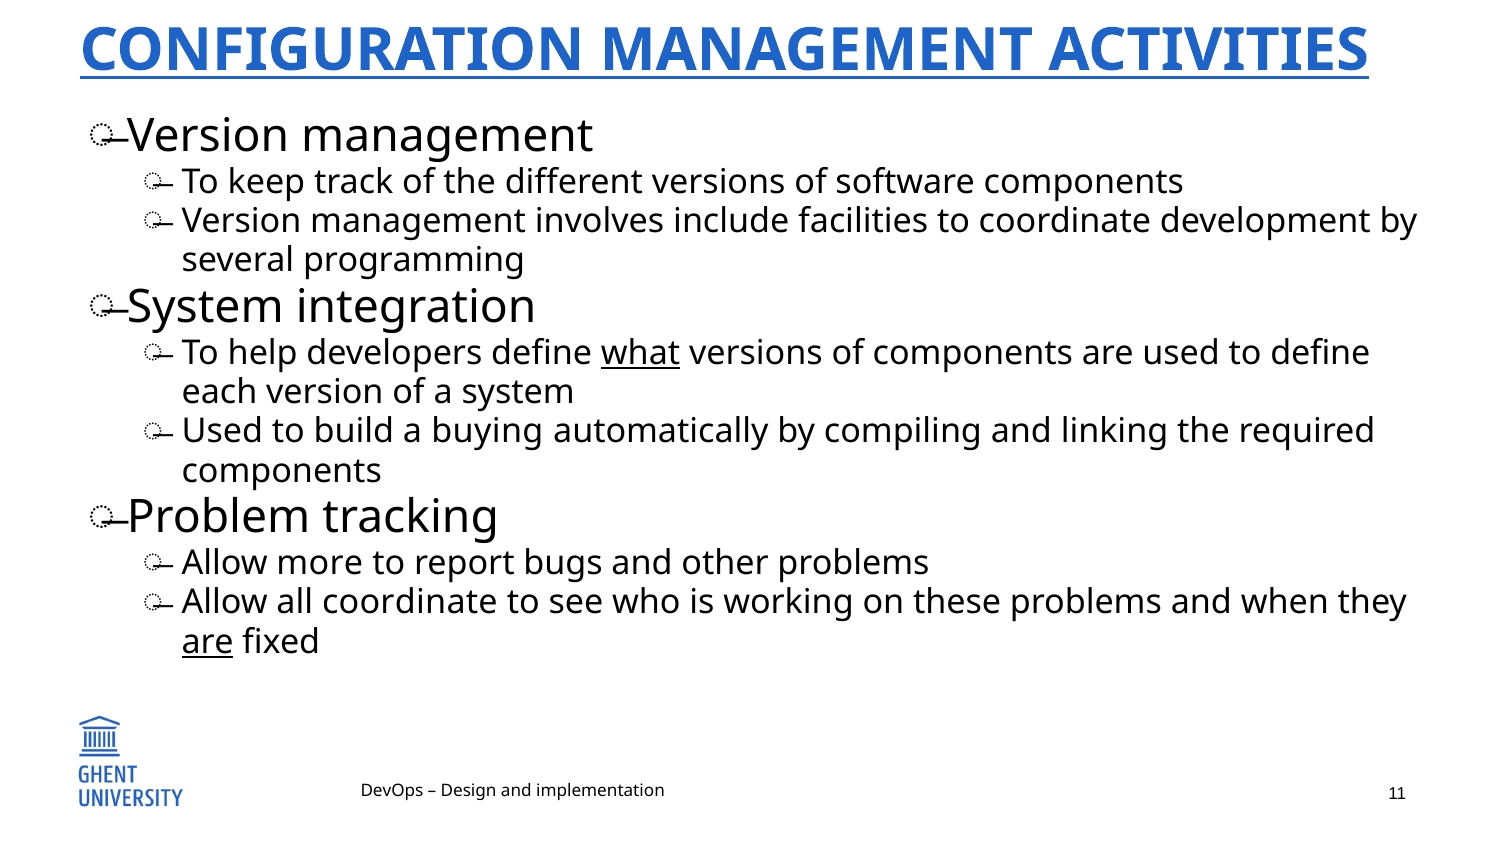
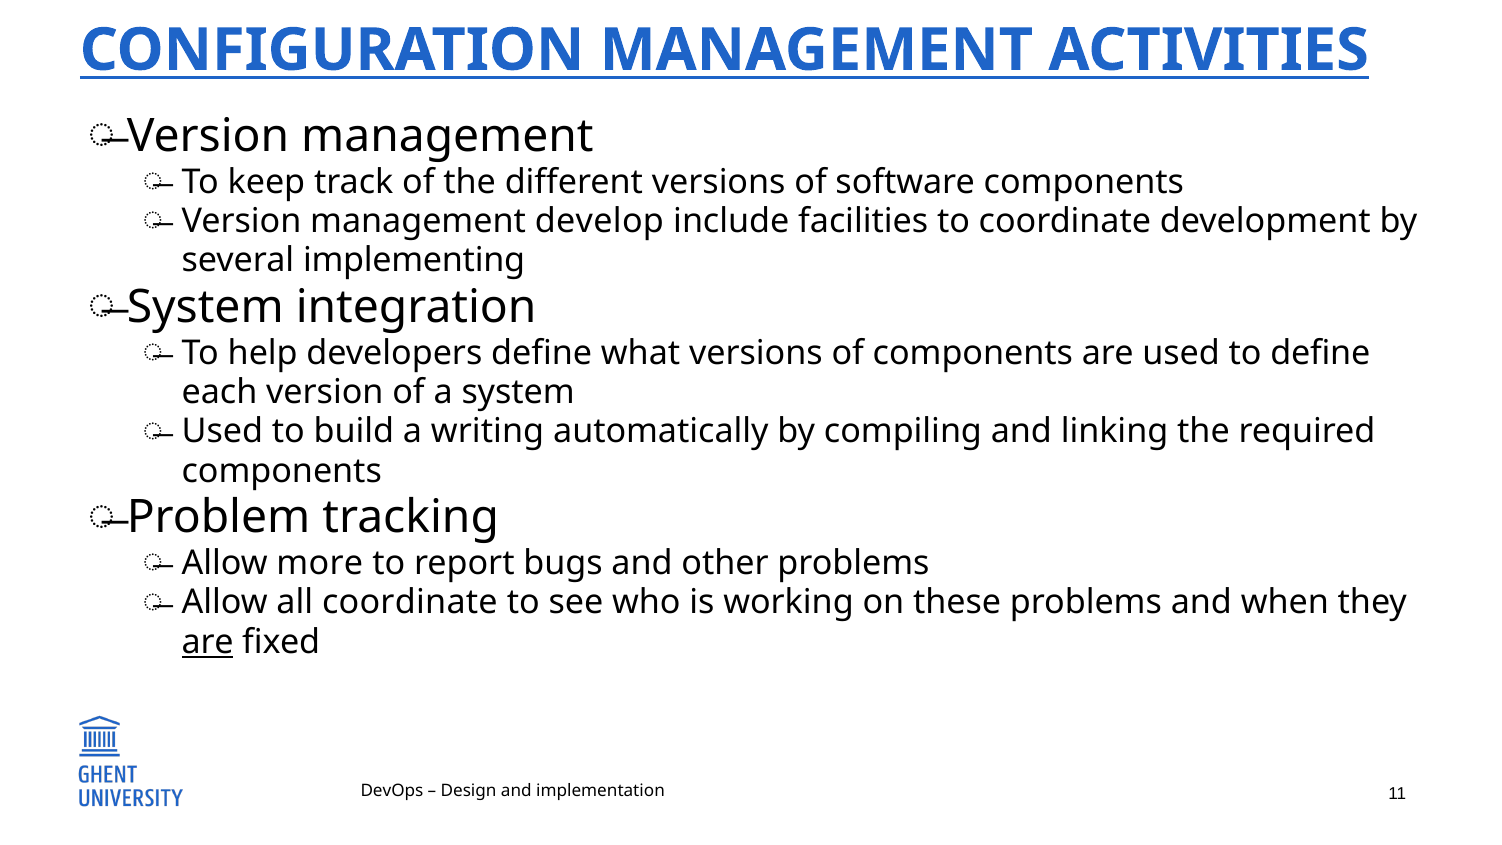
involves: involves -> develop
programming: programming -> implementing
what underline: present -> none
buying: buying -> writing
